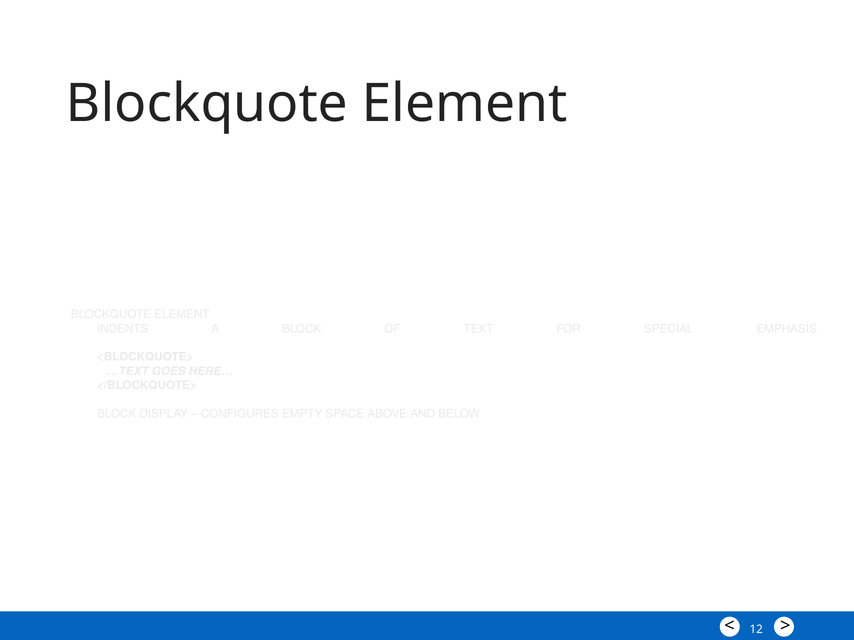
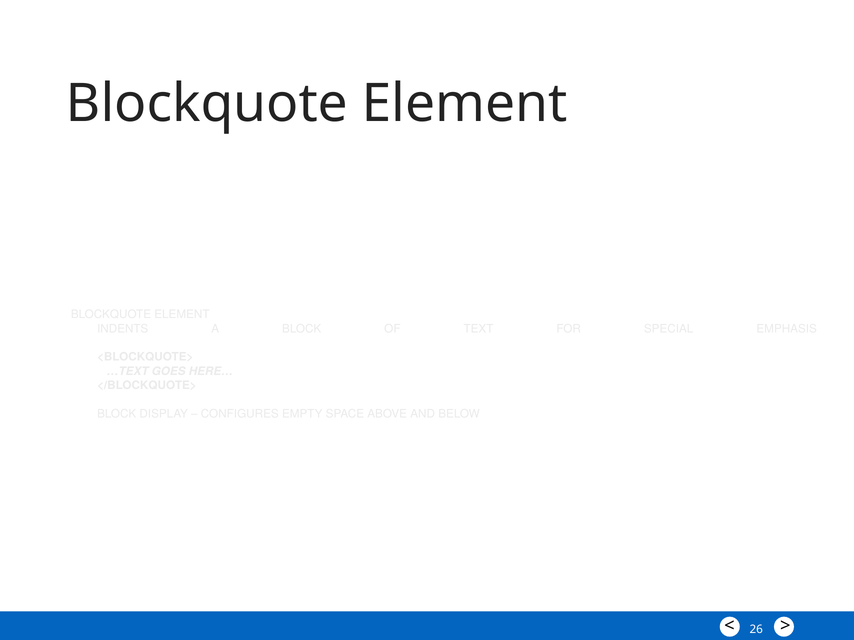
12: 12 -> 26
